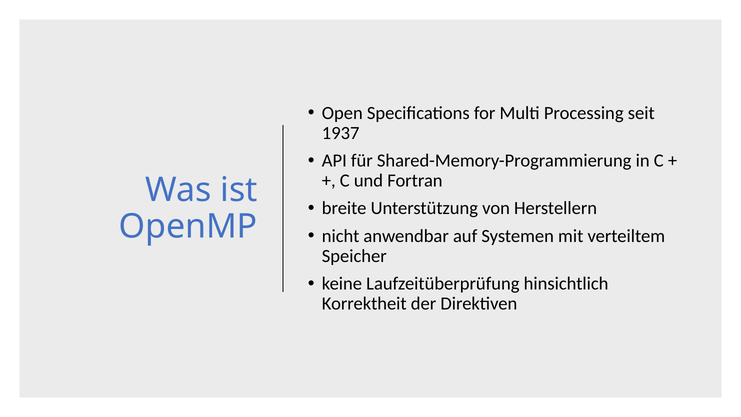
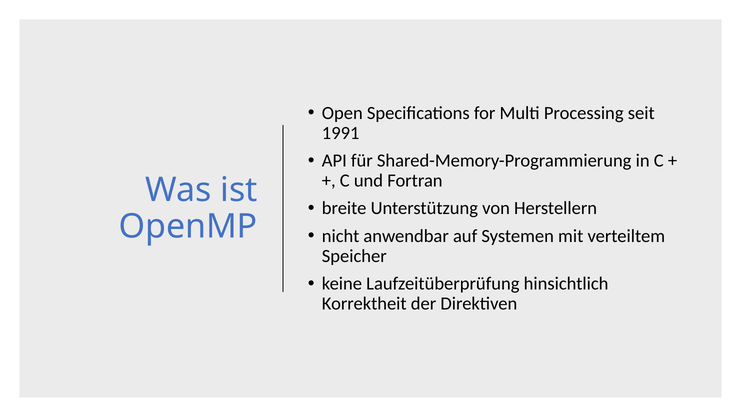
1937: 1937 -> 1991
